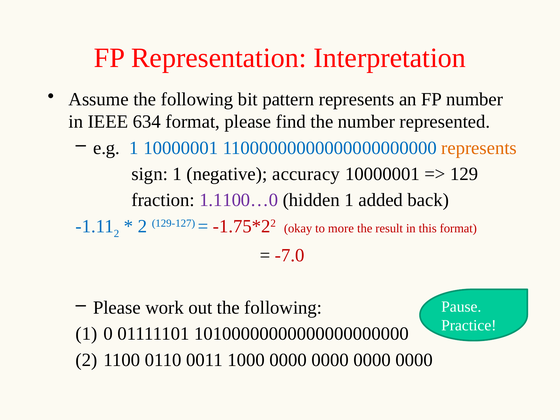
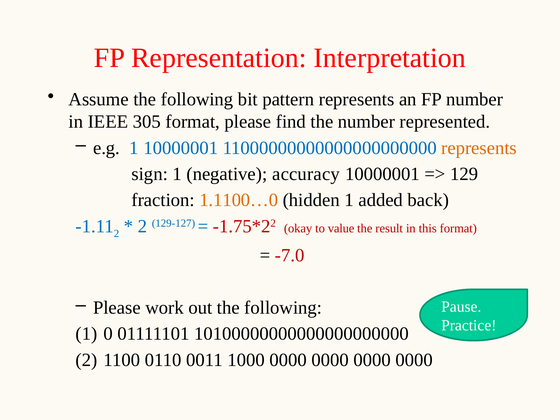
634: 634 -> 305
1.1100…0 colour: purple -> orange
more: more -> value
